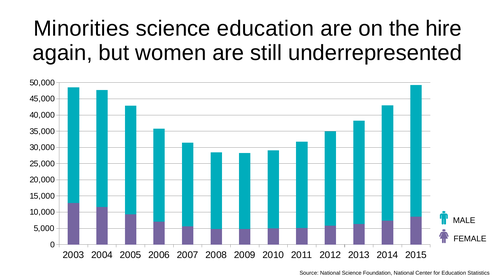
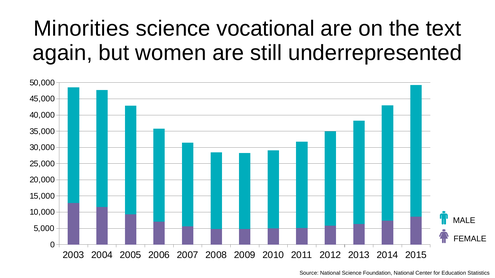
science education: education -> vocational
hire: hire -> text
